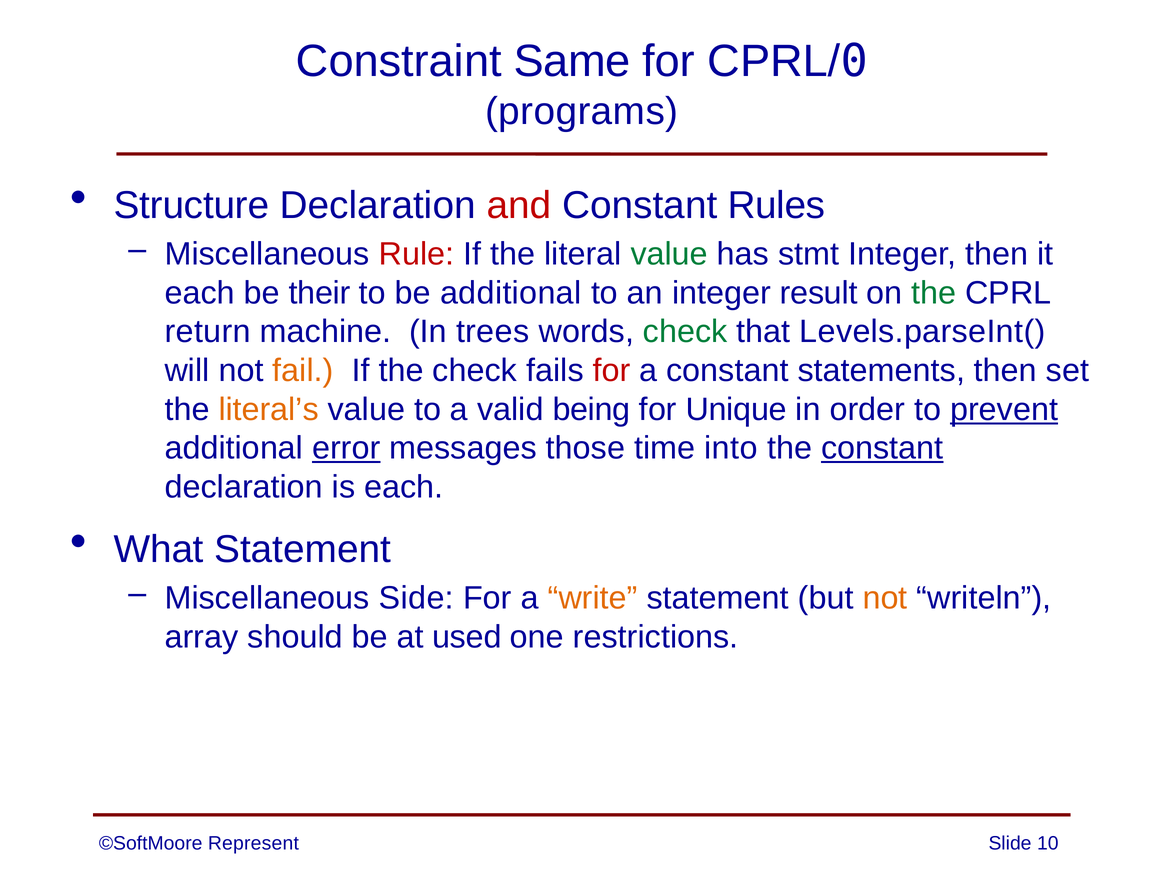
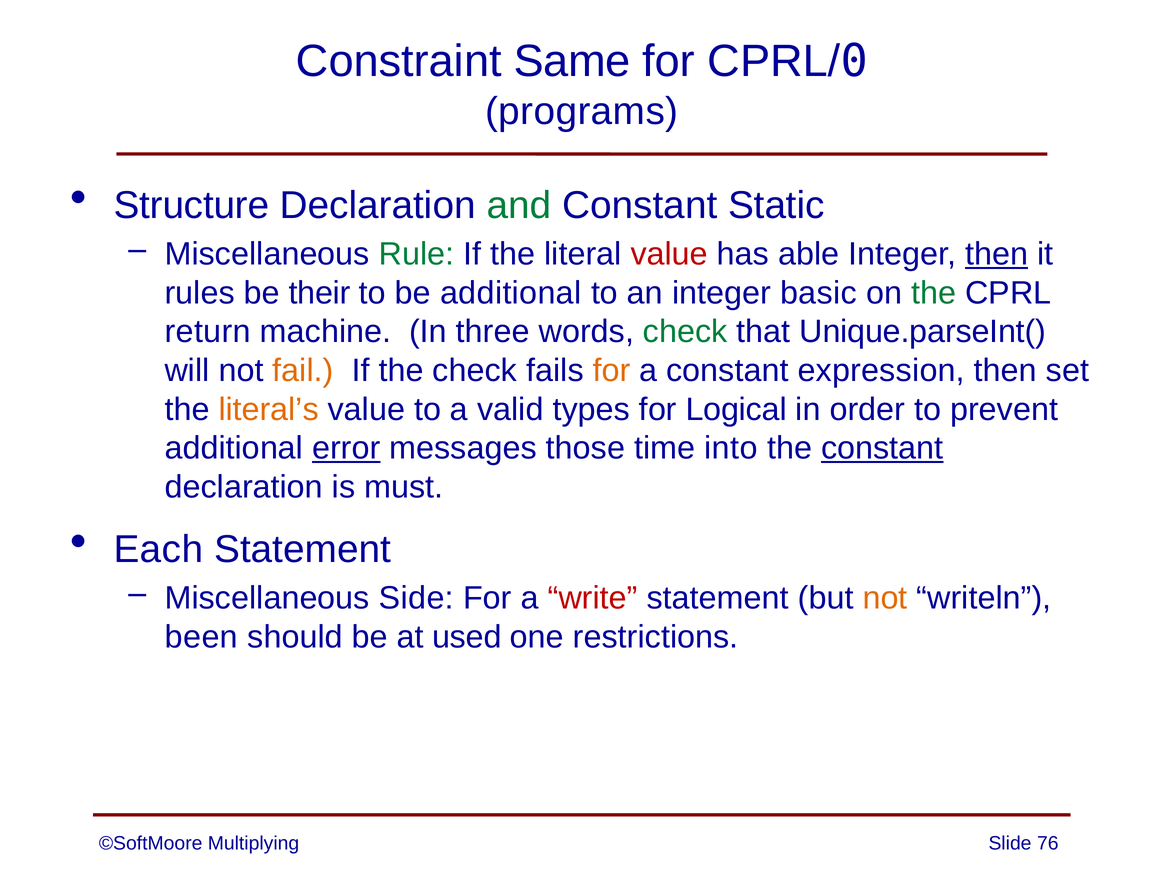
and colour: red -> green
Rules: Rules -> Static
Rule colour: red -> green
value at (669, 254) colour: green -> red
stmt: stmt -> able
then at (997, 254) underline: none -> present
each at (200, 293): each -> rules
result: result -> basic
trees: trees -> three
Levels.parseInt(: Levels.parseInt( -> Unique.parseInt(
for at (611, 371) colour: red -> orange
statements: statements -> expression
being: being -> types
Unique: Unique -> Logical
prevent underline: present -> none
is each: each -> must
What: What -> Each
write colour: orange -> red
array: array -> been
Represent: Represent -> Multiplying
10: 10 -> 76
